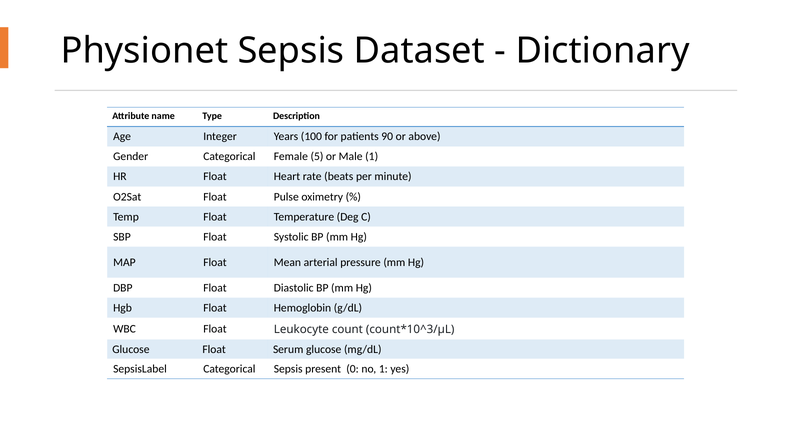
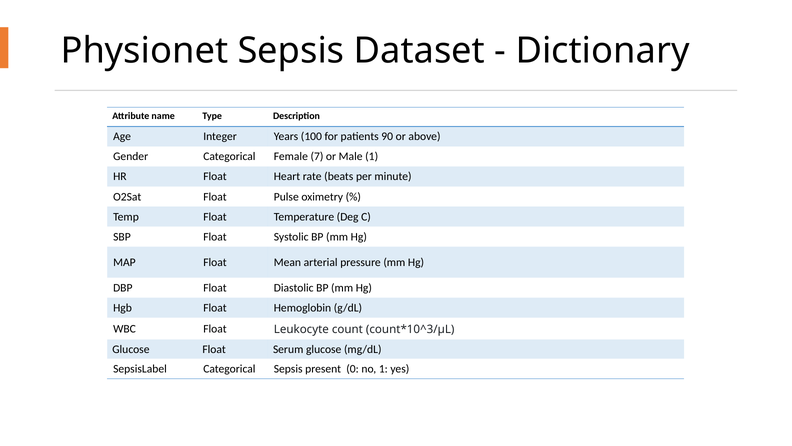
5: 5 -> 7
